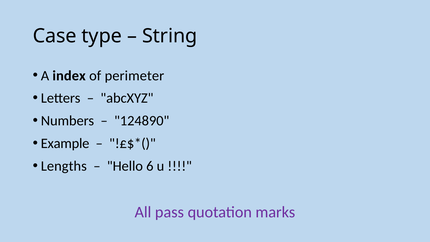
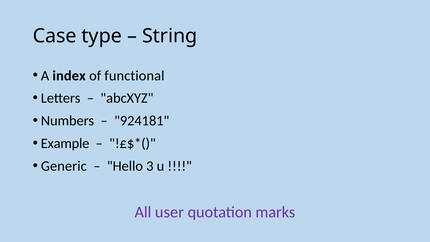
perimeter: perimeter -> functional
124890: 124890 -> 924181
Lengths: Lengths -> Generic
6: 6 -> 3
pass: pass -> user
